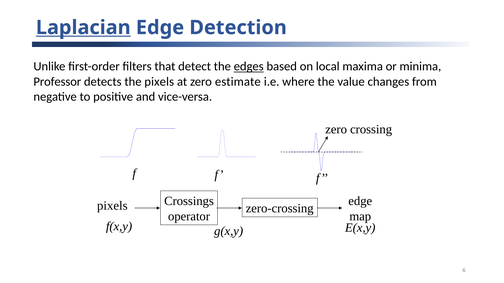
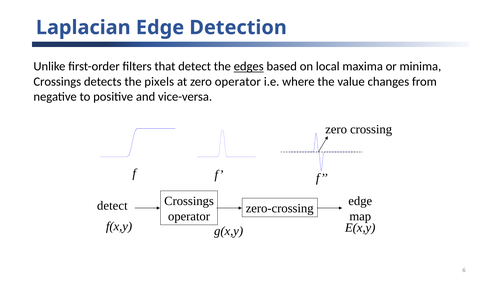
Laplacian underline: present -> none
Professor at (57, 82): Professor -> Crossings
zero estimate: estimate -> operator
pixels at (112, 206): pixels -> detect
